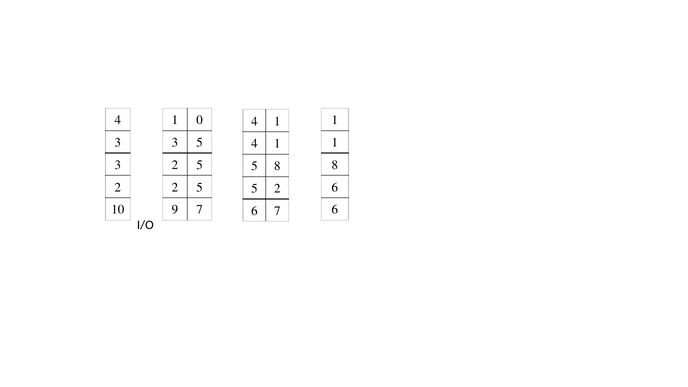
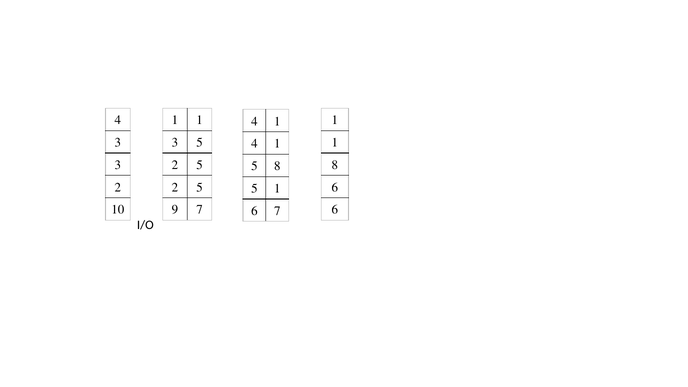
0 at (200, 120): 0 -> 1
2 at (277, 188): 2 -> 1
